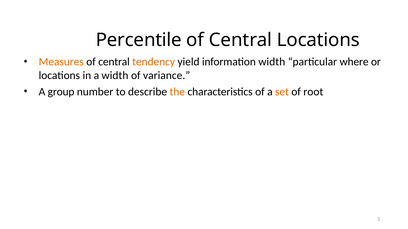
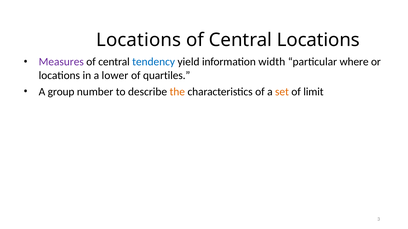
Percentile at (139, 40): Percentile -> Locations
Measures colour: orange -> purple
tendency colour: orange -> blue
a width: width -> lower
variance: variance -> quartiles
root: root -> limit
